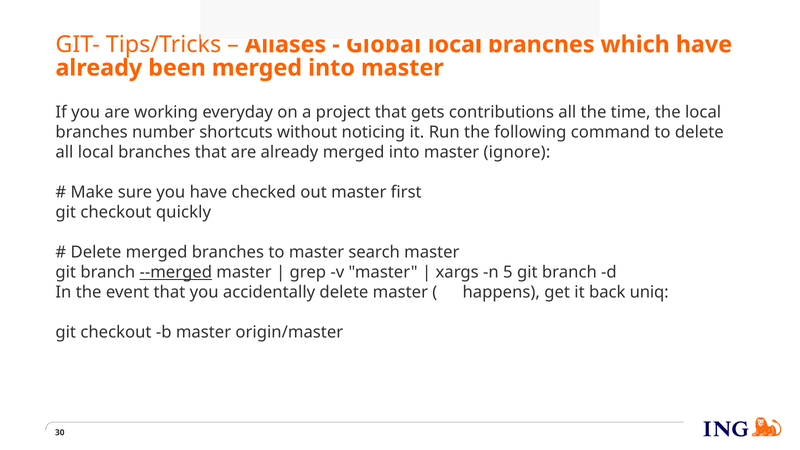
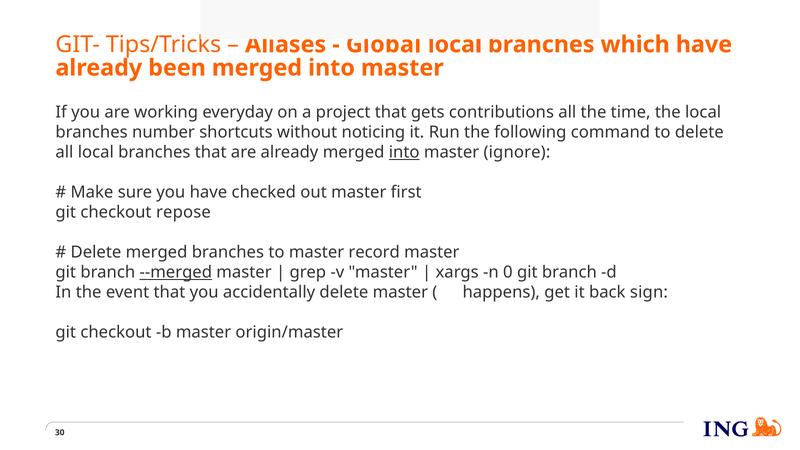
into at (404, 152) underline: none -> present
quickly: quickly -> repose
search: search -> record
5: 5 -> 0
uniq: uniq -> sign
